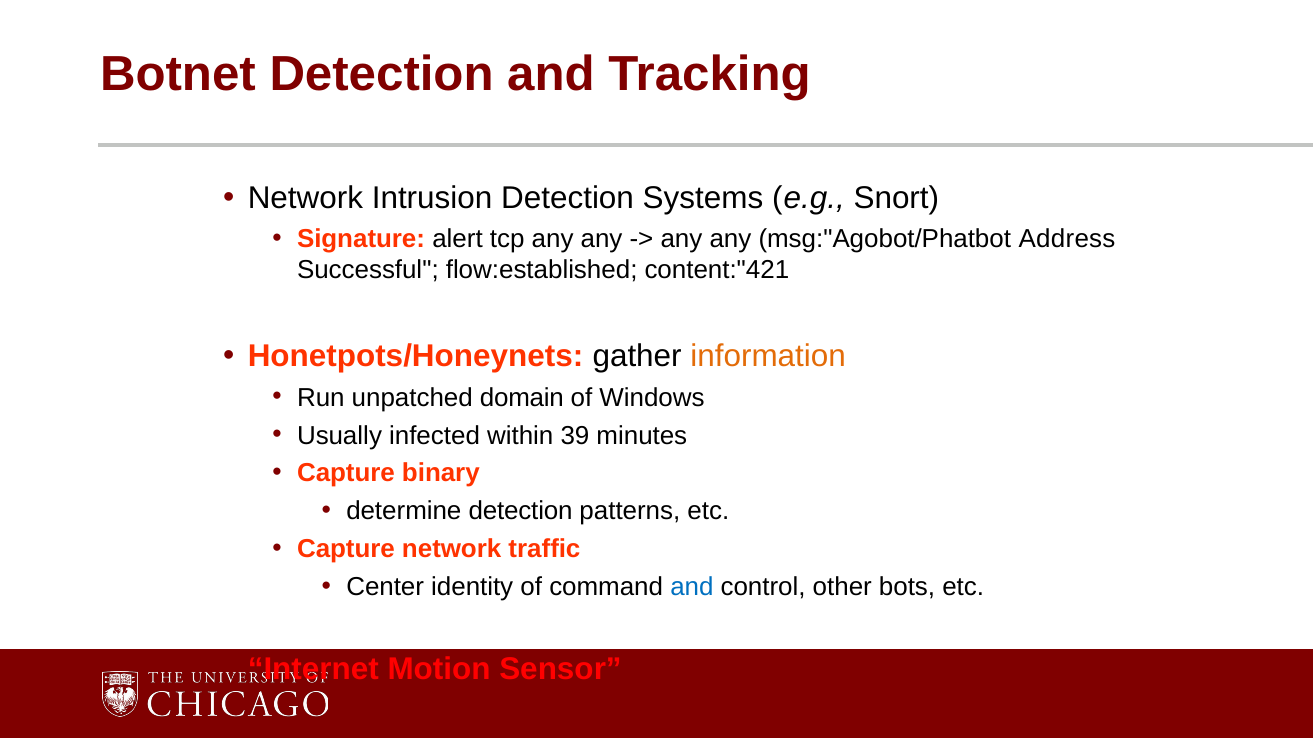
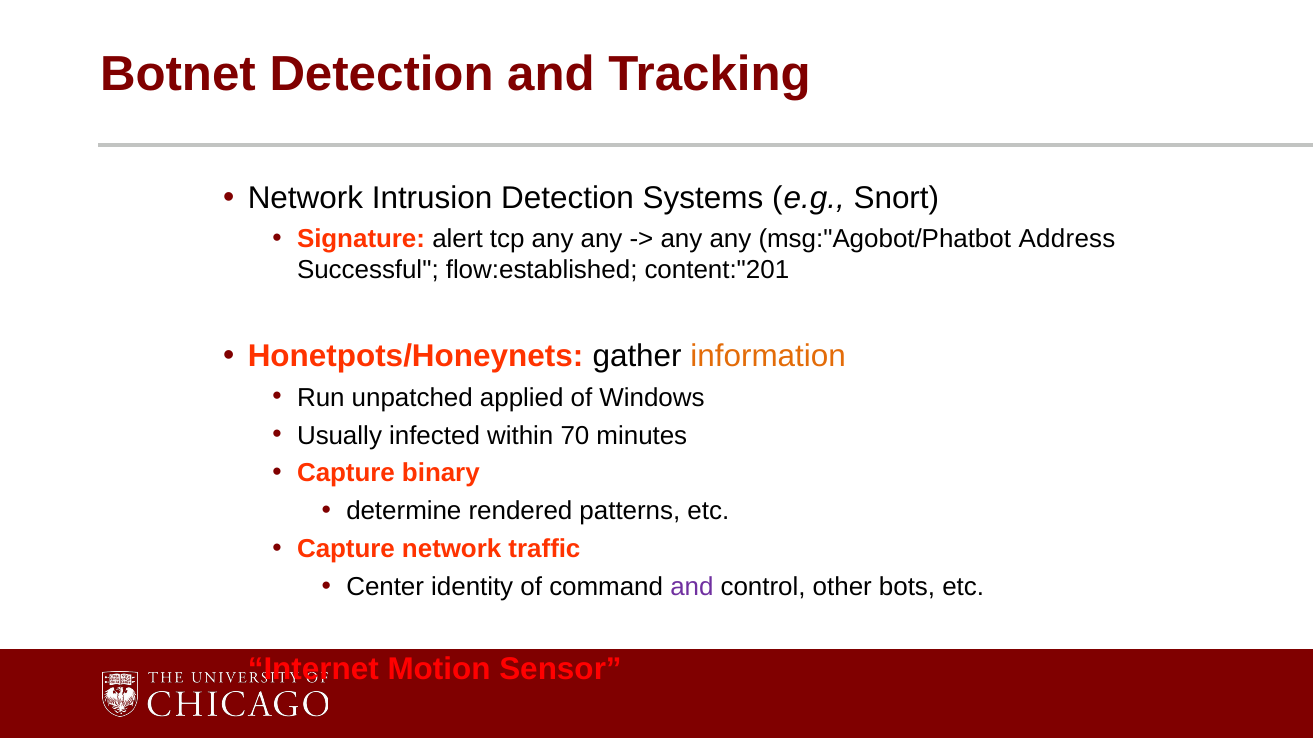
content:"421: content:"421 -> content:"201
domain: domain -> applied
39: 39 -> 70
determine detection: detection -> rendered
and at (692, 588) colour: blue -> purple
